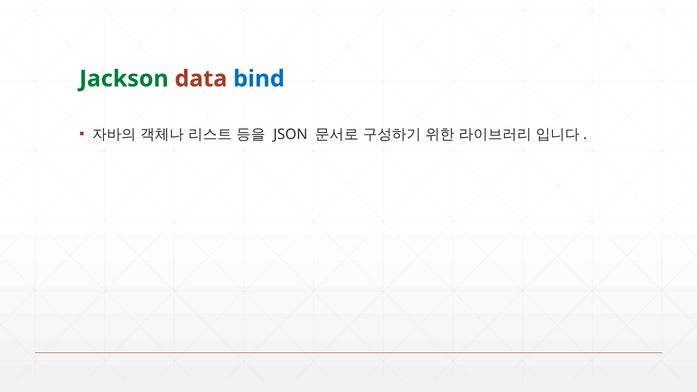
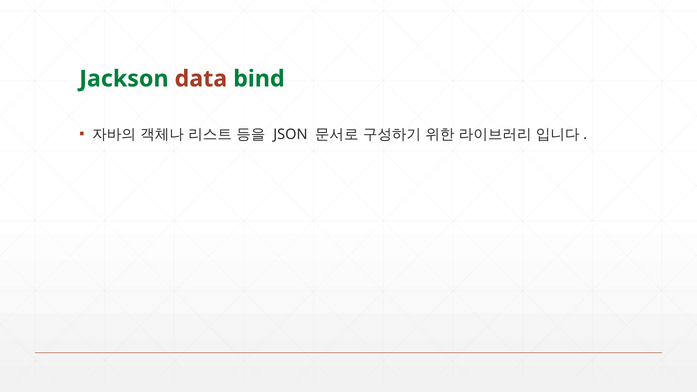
bind colour: blue -> green
